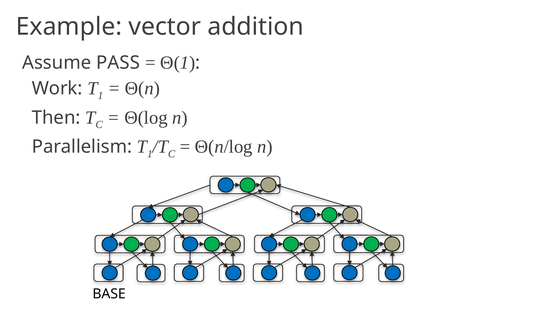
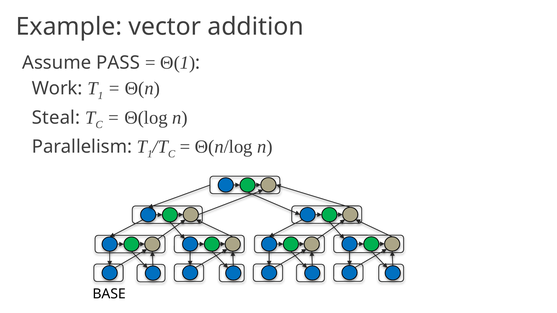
Then: Then -> Steal
